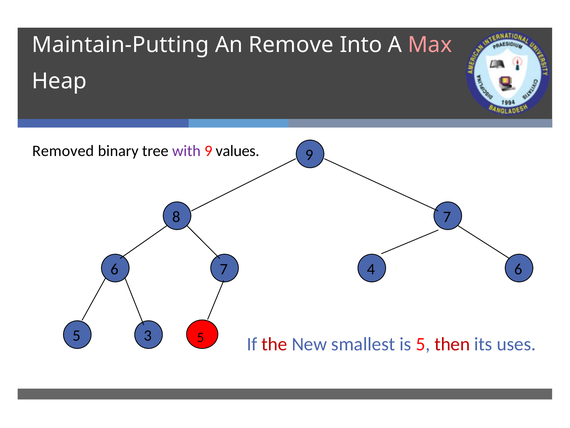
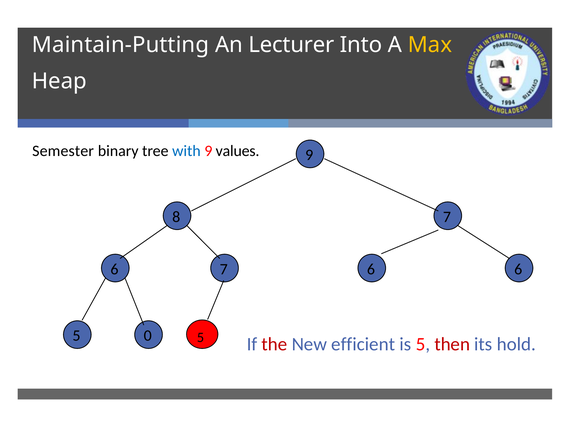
Remove: Remove -> Lecturer
Max colour: pink -> yellow
Removed: Removed -> Semester
with colour: purple -> blue
7 4: 4 -> 6
3: 3 -> 0
smallest: smallest -> efficient
uses: uses -> hold
